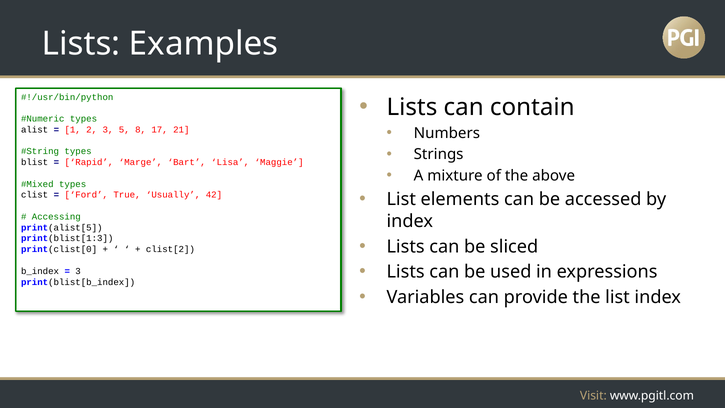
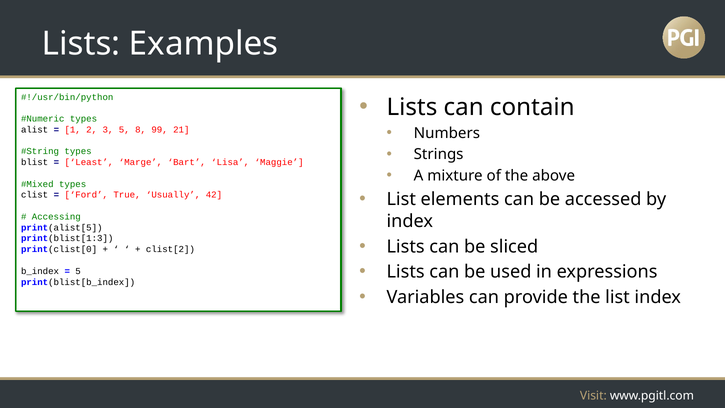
17: 17 -> 99
Rapid: Rapid -> Least
3 at (78, 271): 3 -> 5
